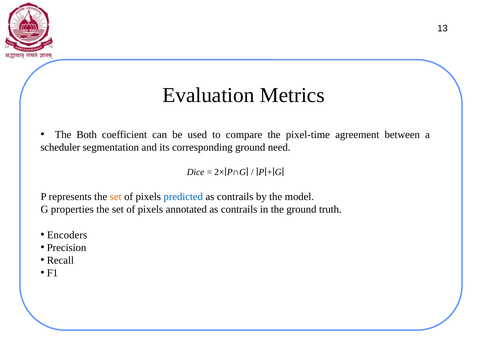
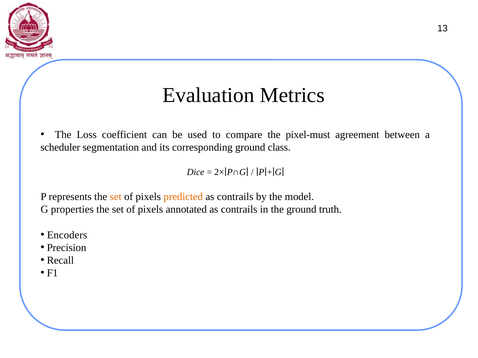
Both: Both -> Loss
pixel-time: pixel-time -> pixel-must
need: need -> class
predicted colour: blue -> orange
